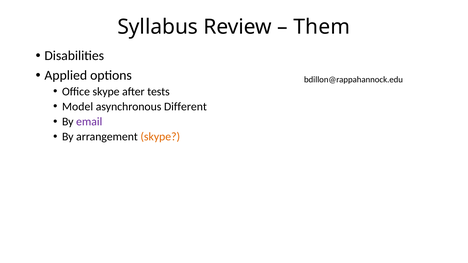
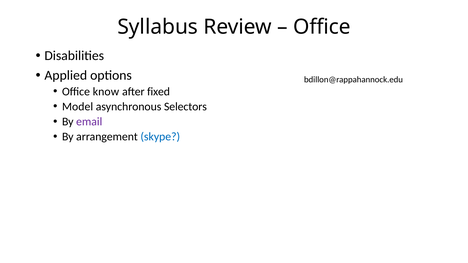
Them at (322, 27): Them -> Office
Office skype: skype -> know
tests: tests -> fixed
Different: Different -> Selectors
skype at (160, 137) colour: orange -> blue
